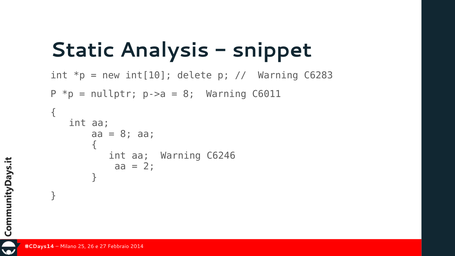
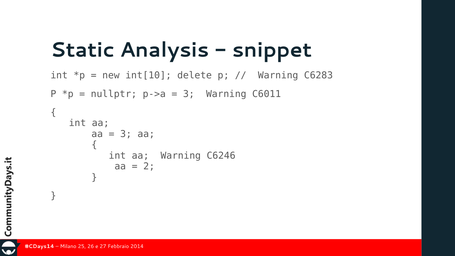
8 at (189, 94): 8 -> 3
8 at (126, 134): 8 -> 3
